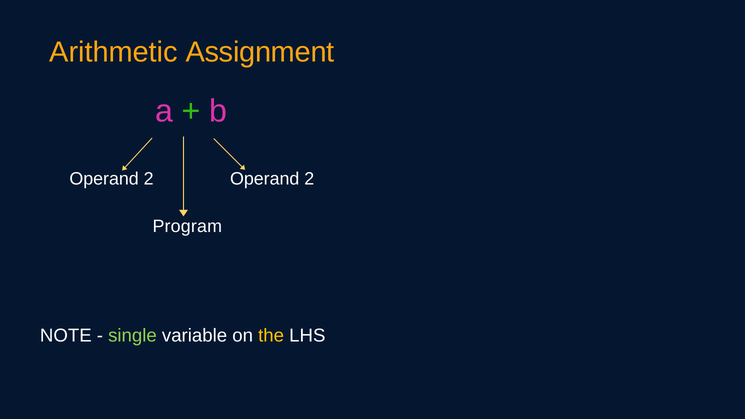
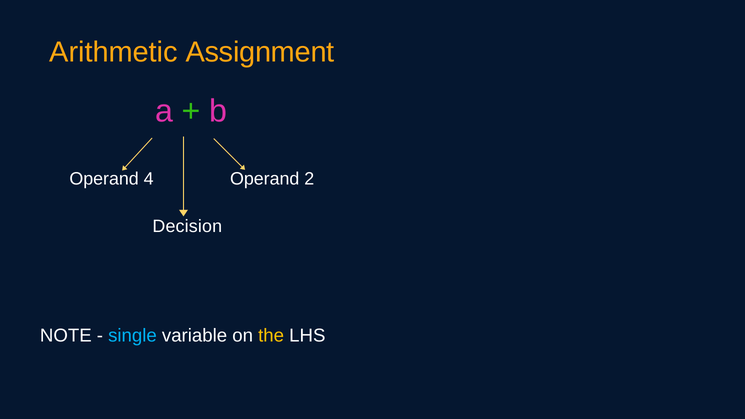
2 at (149, 179): 2 -> 4
Program: Program -> Decision
single colour: light green -> light blue
